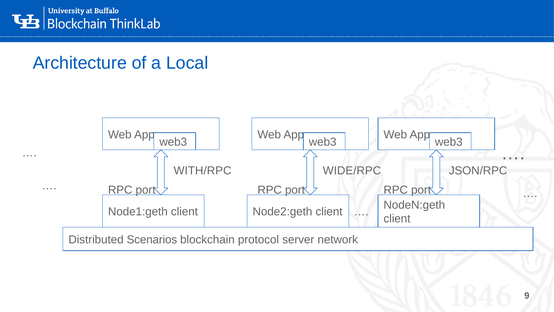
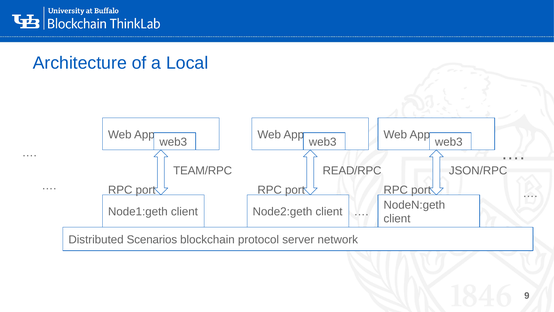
WITH/RPC: WITH/RPC -> TEAM/RPC
WIDE/RPC: WIDE/RPC -> READ/RPC
